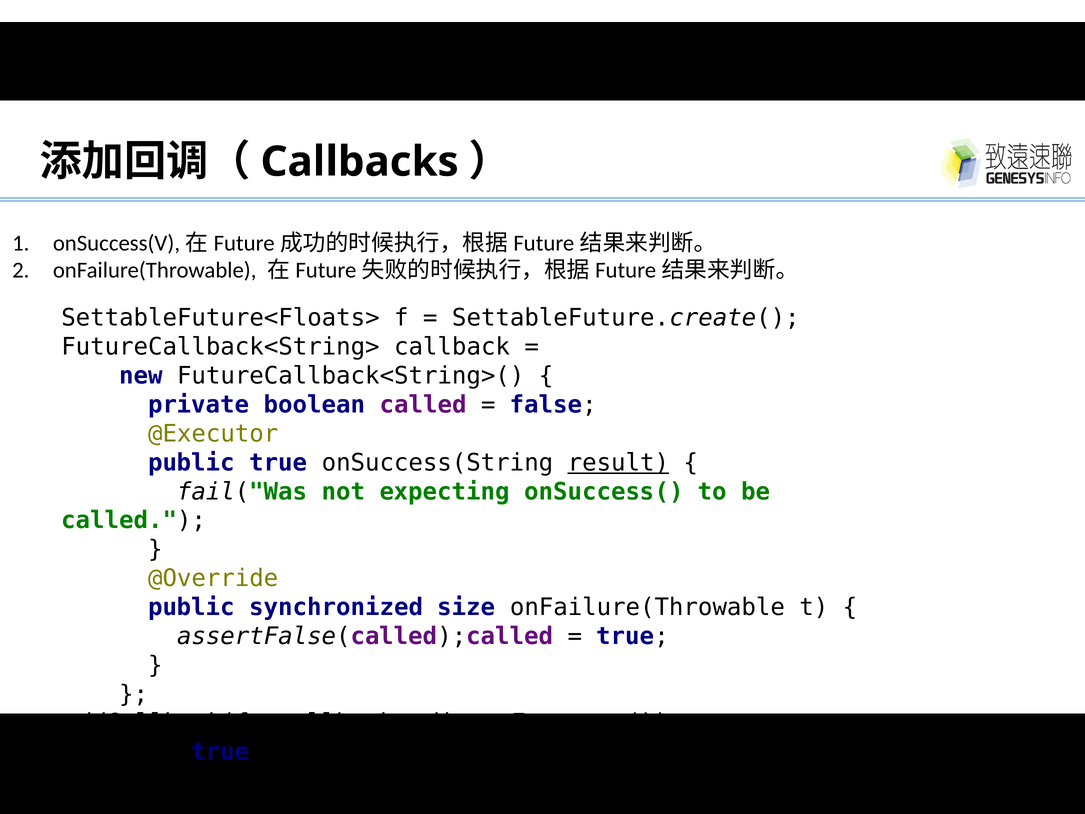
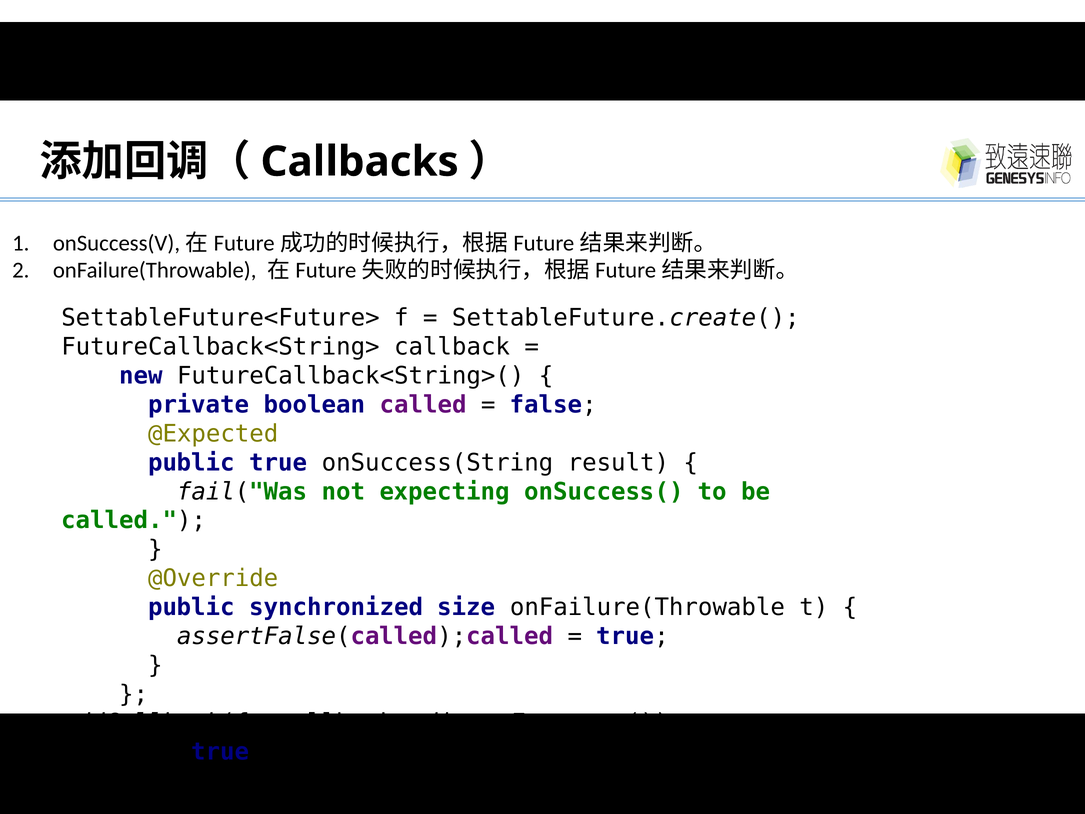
SettableFuture<Floats>: SettableFuture<Floats> -> SettableFuture<Future>
@Executor: @Executor -> @Expected
result underline: present -> none
